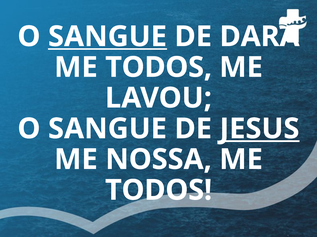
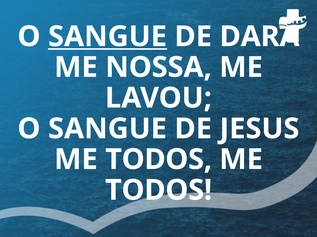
TODOS at (159, 67): TODOS -> NOSSA
JESUS underline: present -> none
NOSSA at (159, 160): NOSSA -> TODOS
